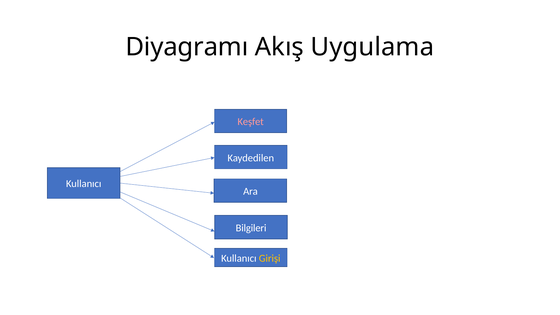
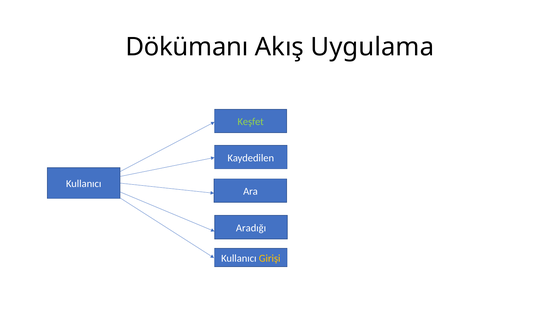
Diyagramı: Diyagramı -> Dökümanı
Keşfet colour: pink -> light green
Bilgileri: Bilgileri -> Aradığı
